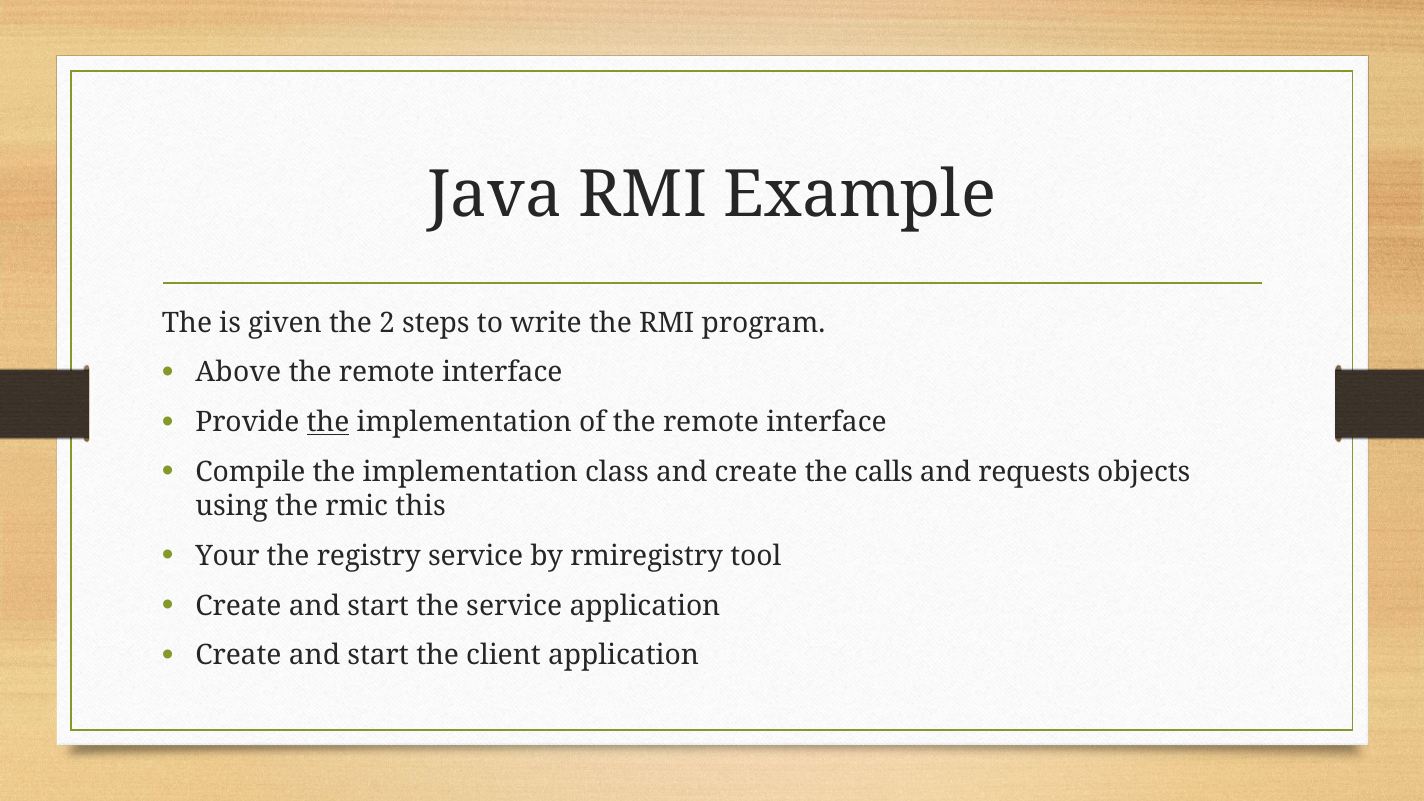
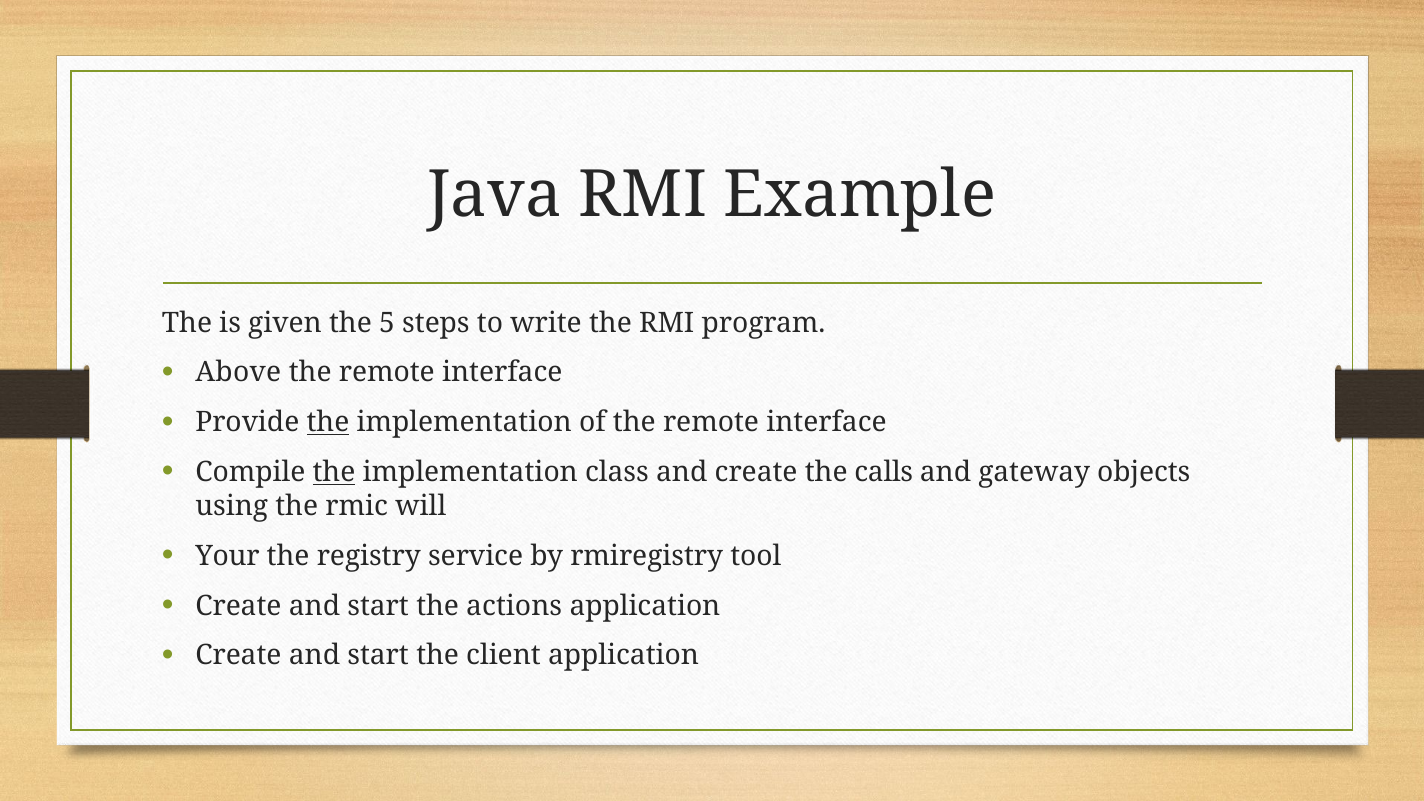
2: 2 -> 5
the at (334, 472) underline: none -> present
requests: requests -> gateway
this: this -> will
the service: service -> actions
